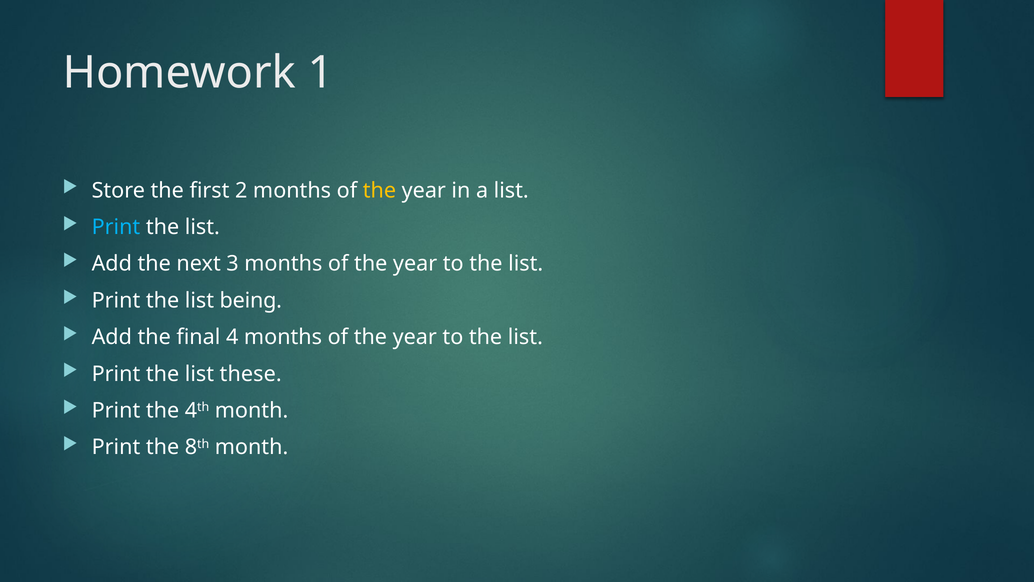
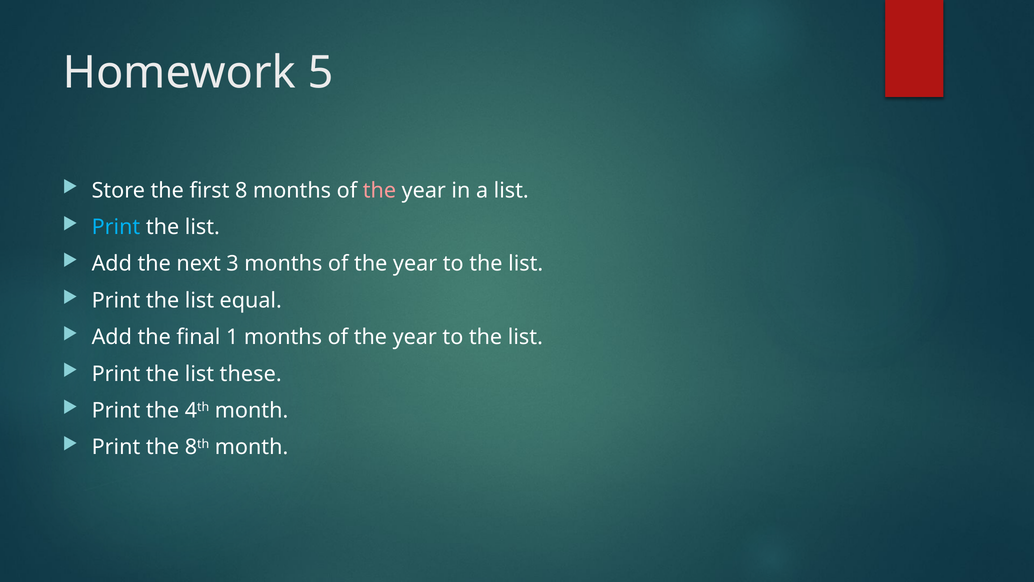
1: 1 -> 5
2: 2 -> 8
the at (379, 190) colour: yellow -> pink
being: being -> equal
4: 4 -> 1
